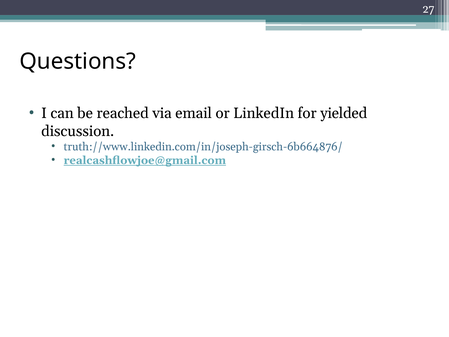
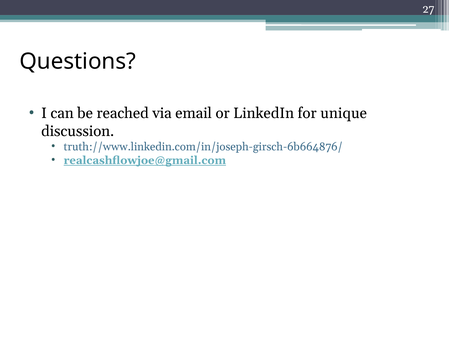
yielded: yielded -> unique
